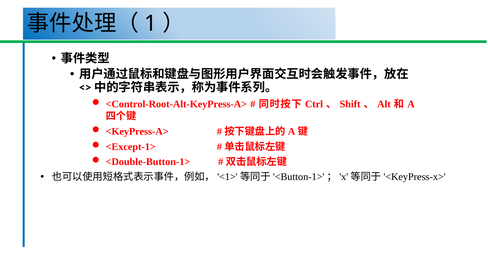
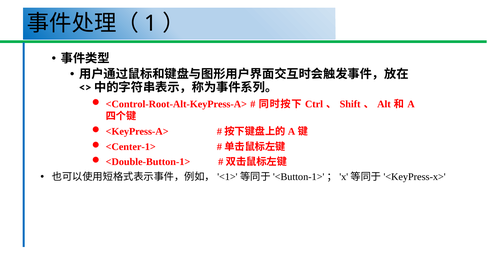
<Except-1>: <Except-1> -> <Center-1>
